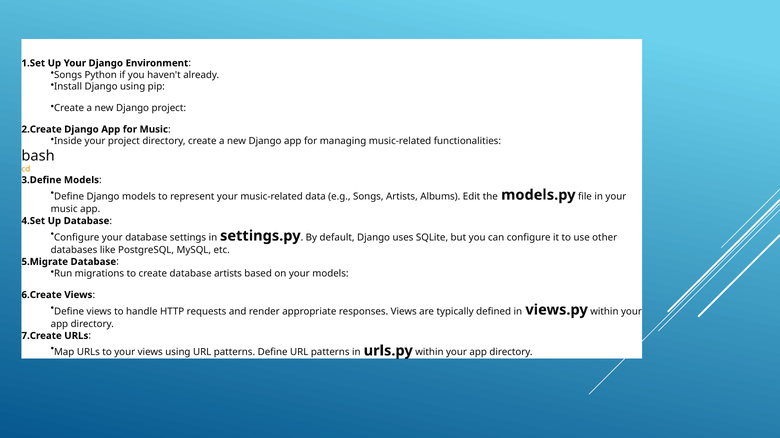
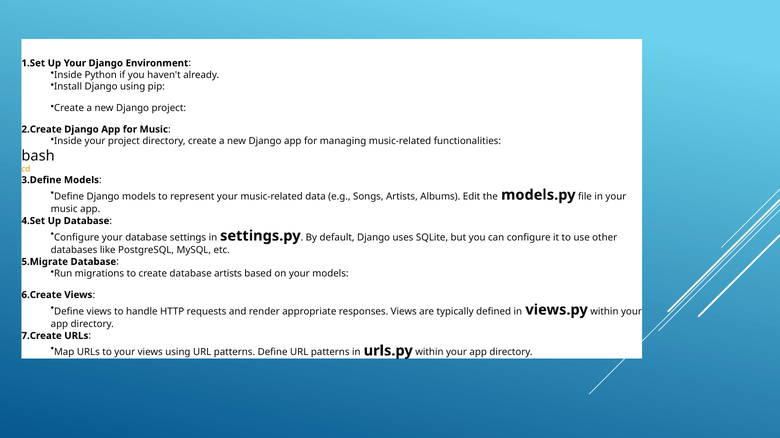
Songs at (68, 75): Songs -> Inside
